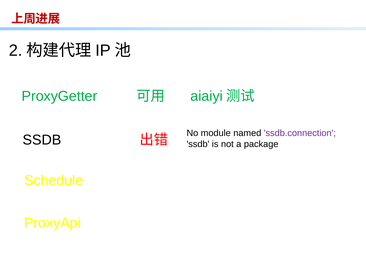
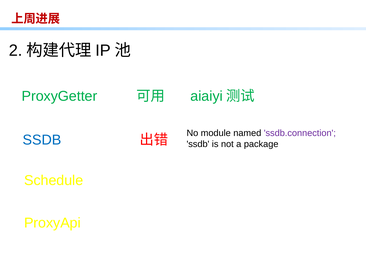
SSDB at (42, 140) colour: black -> blue
